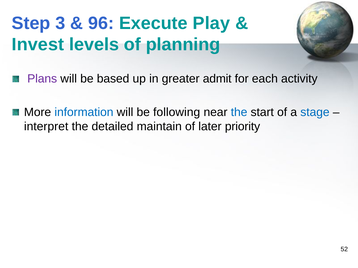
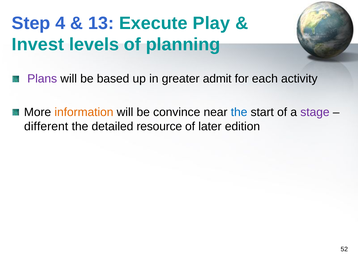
3: 3 -> 4
96: 96 -> 13
information colour: blue -> orange
following: following -> convince
stage colour: blue -> purple
interpret: interpret -> different
maintain: maintain -> resource
priority: priority -> edition
